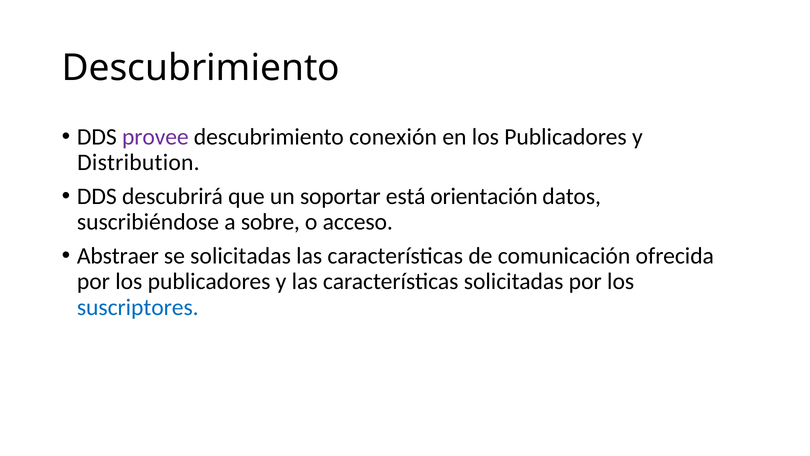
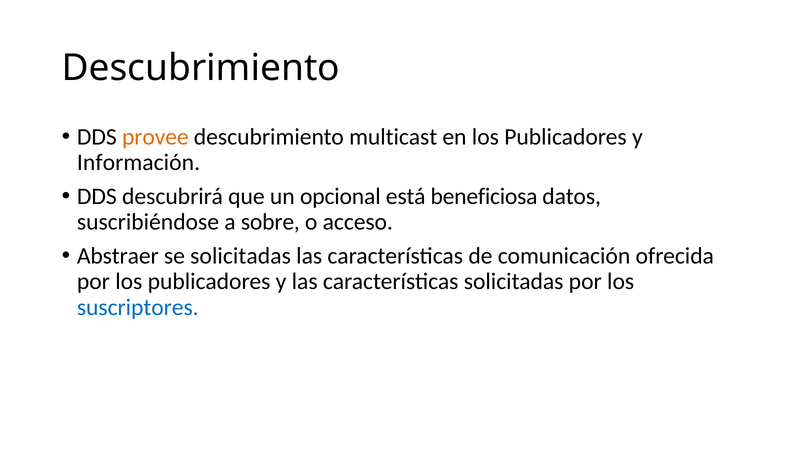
provee colour: purple -> orange
conexión: conexión -> multicast
Distribution: Distribution -> Información
soportar: soportar -> opcional
orientación: orientación -> beneficiosa
